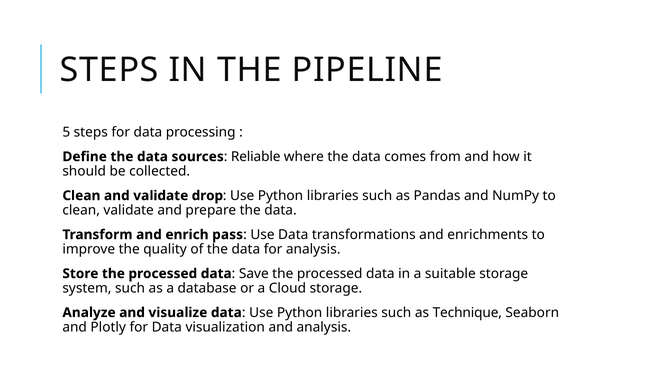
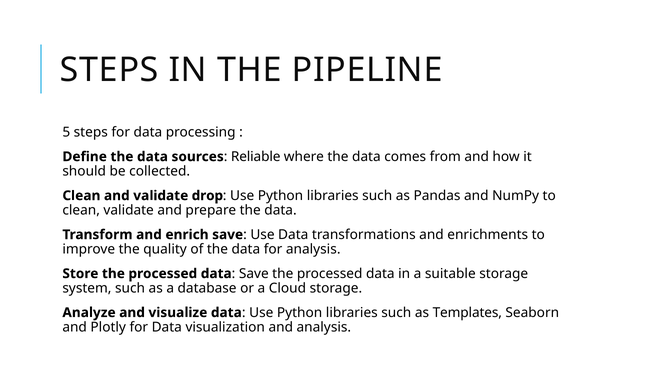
enrich pass: pass -> save
Technique: Technique -> Templates
